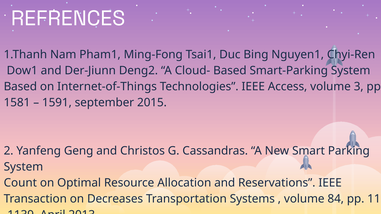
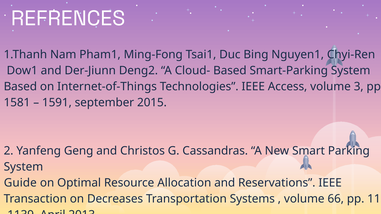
Count: Count -> Guide
84: 84 -> 66
